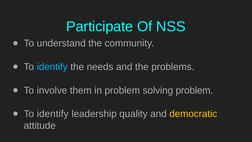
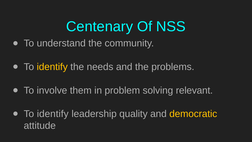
Participate: Participate -> Centenary
identify at (52, 67) colour: light blue -> yellow
solving problem: problem -> relevant
